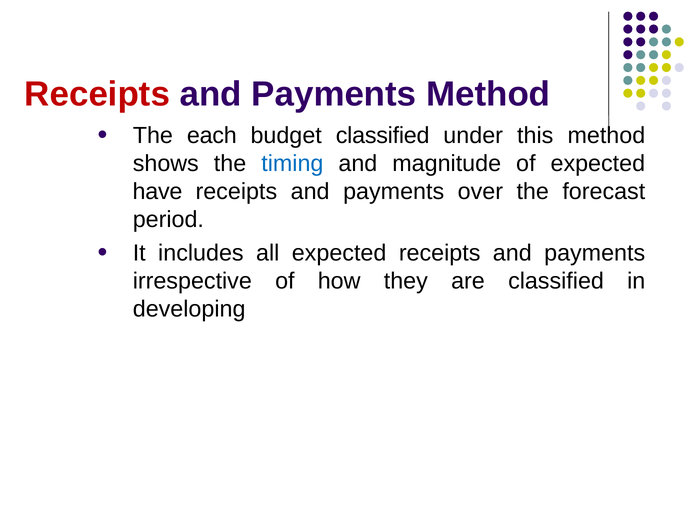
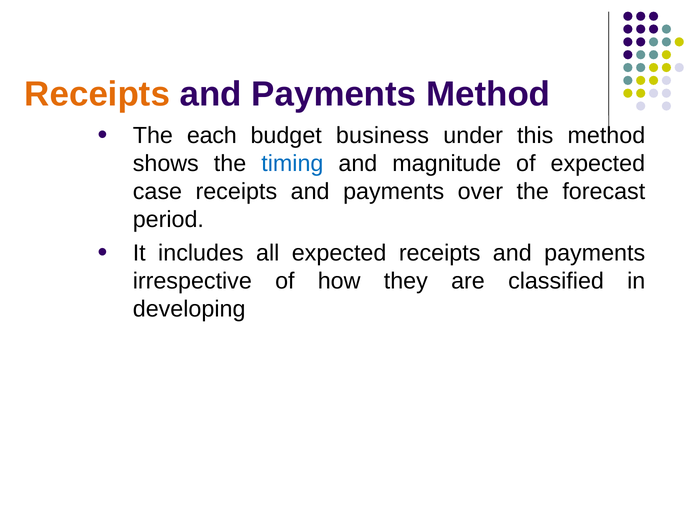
Receipts at (97, 94) colour: red -> orange
budget classified: classified -> business
have: have -> case
